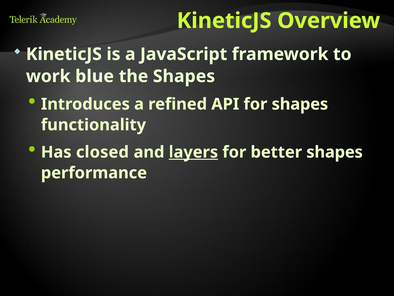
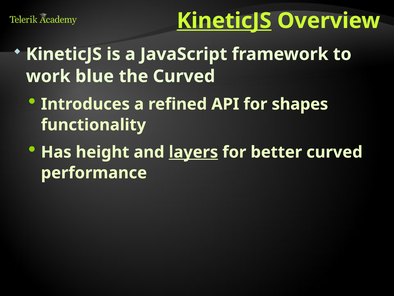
KineticJS at (224, 21) underline: none -> present
the Shapes: Shapes -> Curved
closed: closed -> height
better shapes: shapes -> curved
